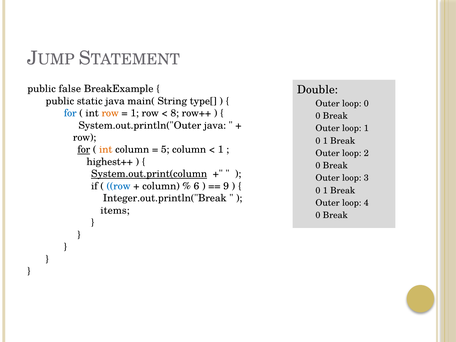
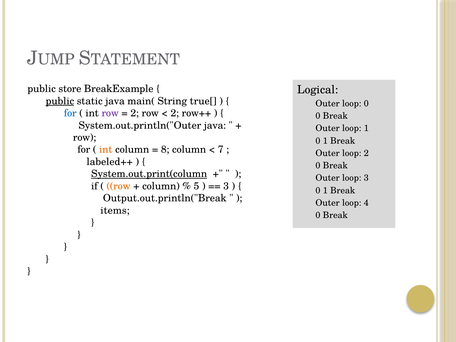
false: false -> store
Double: Double -> Logical
public at (60, 101) underline: none -> present
type[: type[ -> true[
row at (110, 113) colour: orange -> purple
1 at (135, 113): 1 -> 2
8 at (175, 113): 8 -> 2
for at (84, 150) underline: present -> none
5: 5 -> 8
1 at (221, 150): 1 -> 7
highest++: highest++ -> labeled++
row at (119, 186) colour: blue -> orange
6: 6 -> 5
9 at (226, 186): 9 -> 3
Integer.out.println("Break: Integer.out.println("Break -> Output.out.println("Break
